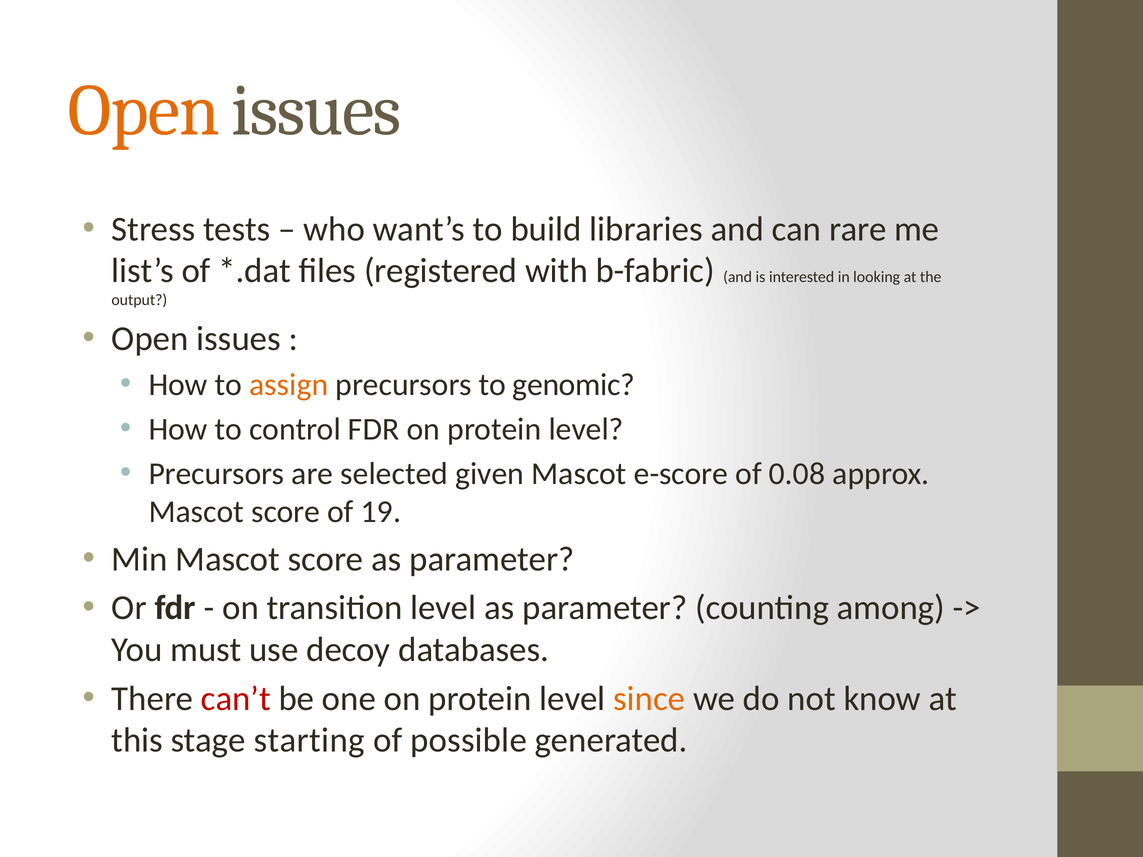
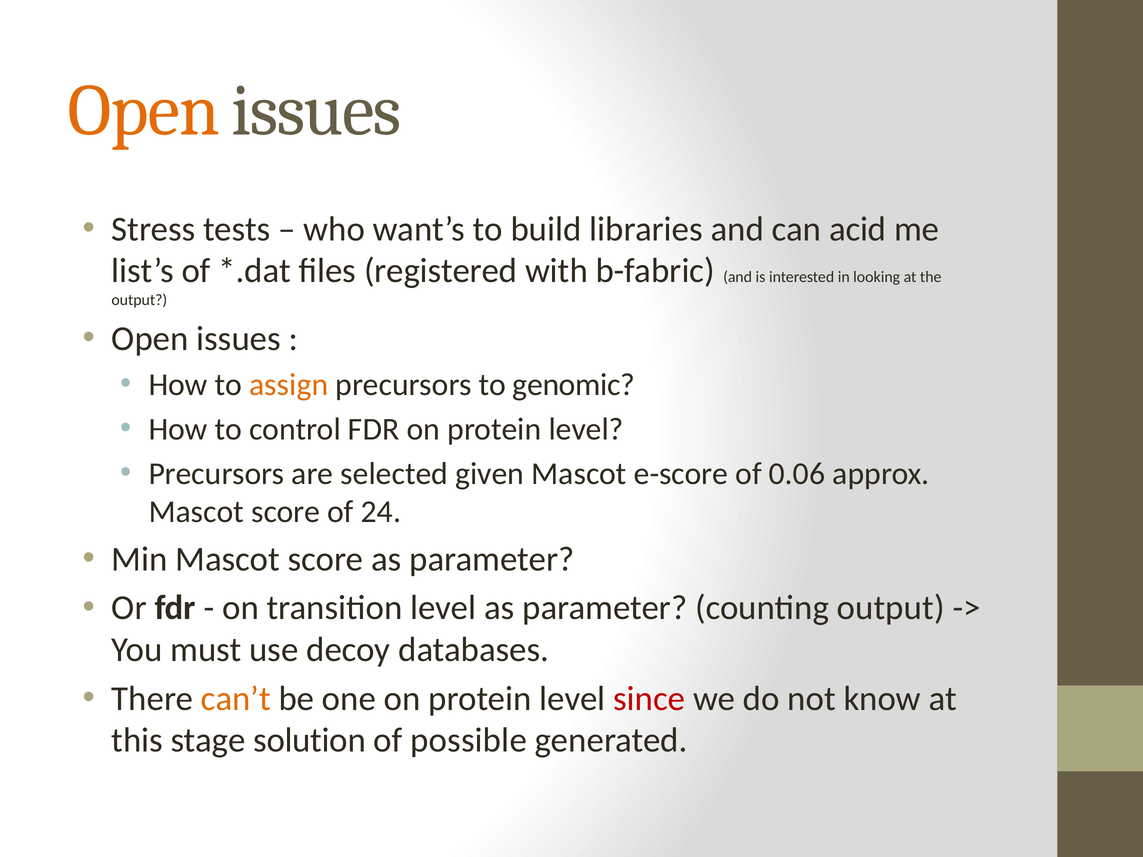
rare: rare -> acid
0.08: 0.08 -> 0.06
19: 19 -> 24
counting among: among -> output
can’t colour: red -> orange
since colour: orange -> red
starting: starting -> solution
